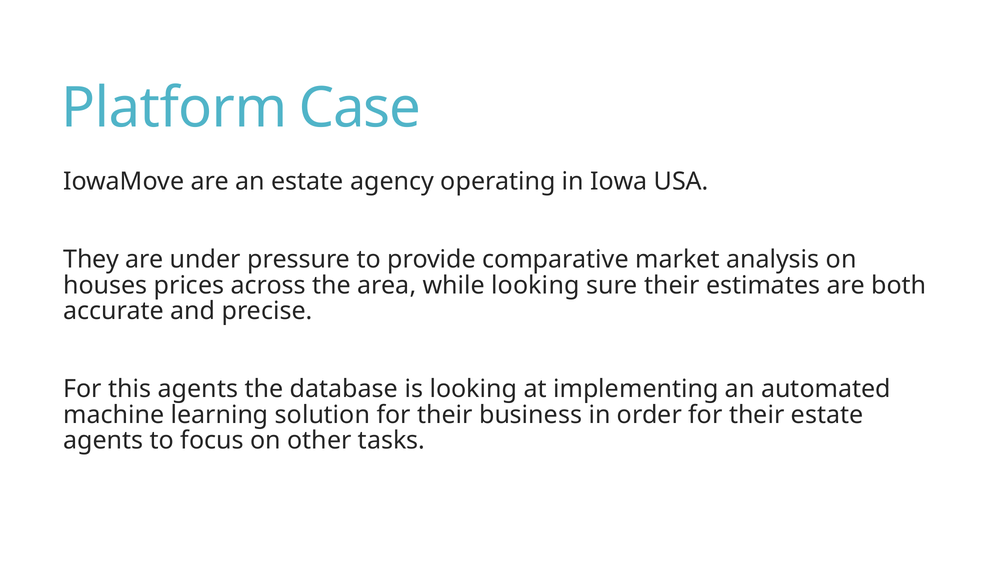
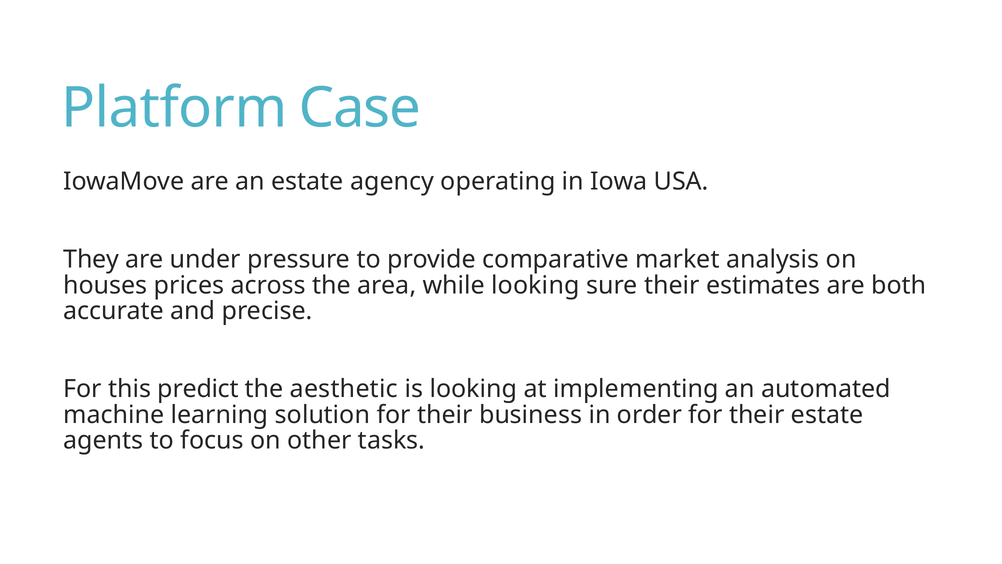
this agents: agents -> predict
database: database -> aesthetic
